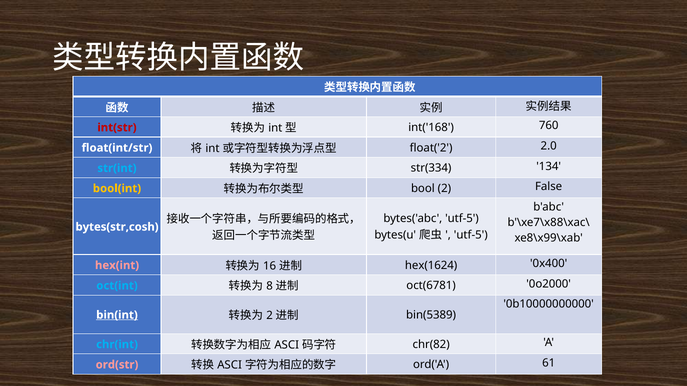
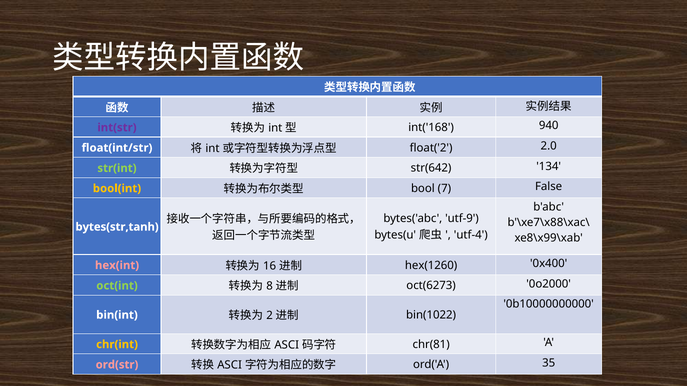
int(str colour: red -> purple
760: 760 -> 940
str(int colour: light blue -> light green
str(334: str(334 -> str(642
bool 2: 2 -> 7
bytes('abc utf-5: utf-5 -> utf-9
bytes(str,cosh: bytes(str,cosh -> bytes(str,tanh
utf-5 at (471, 235): utf-5 -> utf-4
hex(1624: hex(1624 -> hex(1260
oct(int colour: light blue -> light green
oct(6781: oct(6781 -> oct(6273
bin(int underline: present -> none
bin(5389: bin(5389 -> bin(1022
chr(int colour: light blue -> yellow
chr(82: chr(82 -> chr(81
61: 61 -> 35
